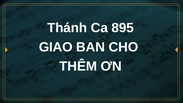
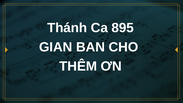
GIAO: GIAO -> GIAN
